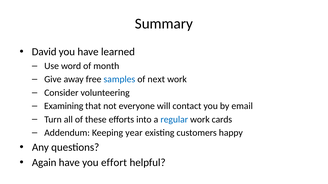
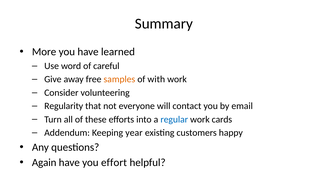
David: David -> More
month: month -> careful
samples colour: blue -> orange
next: next -> with
Examining: Examining -> Regularity
